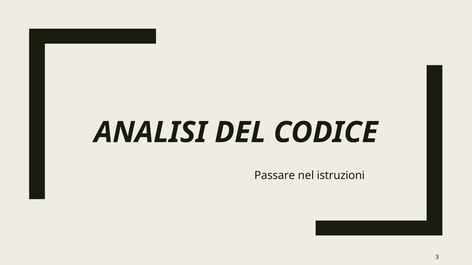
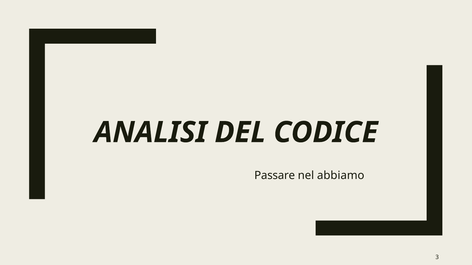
istruzioni: istruzioni -> abbiamo
